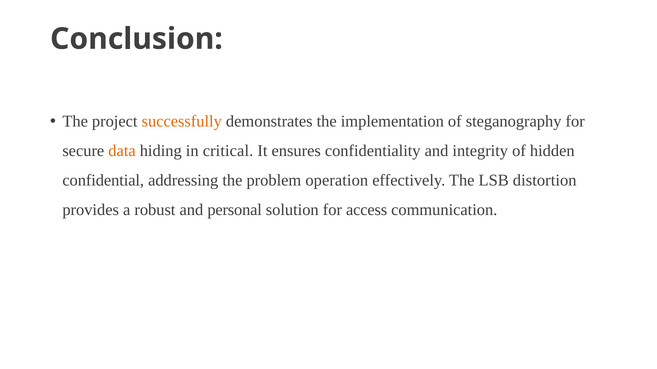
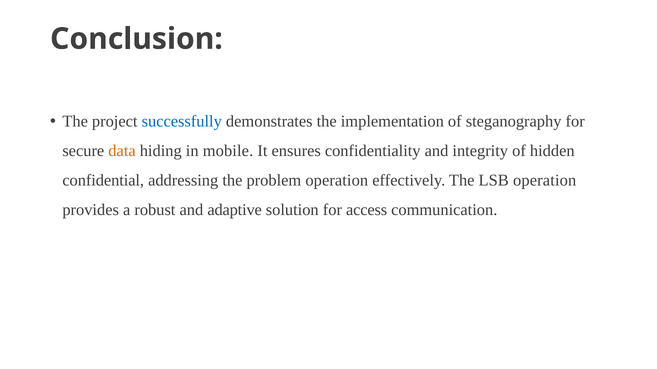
successfully colour: orange -> blue
critical: critical -> mobile
LSB distortion: distortion -> operation
personal: personal -> adaptive
